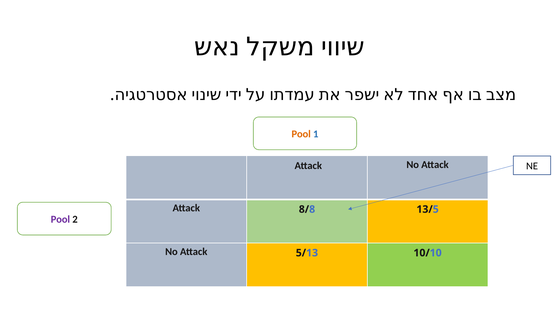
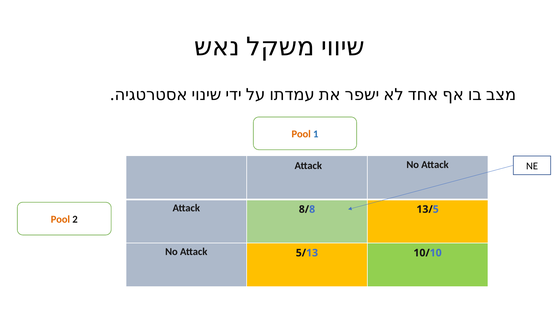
Pool at (60, 219) colour: purple -> orange
